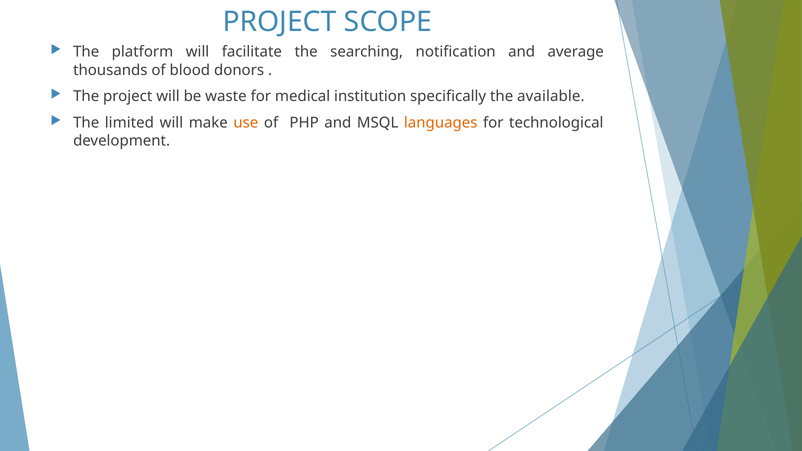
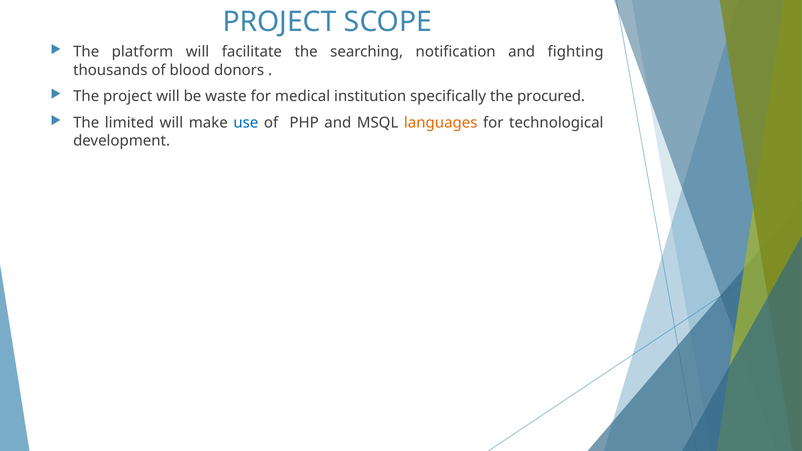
average: average -> fighting
available: available -> procured
use colour: orange -> blue
